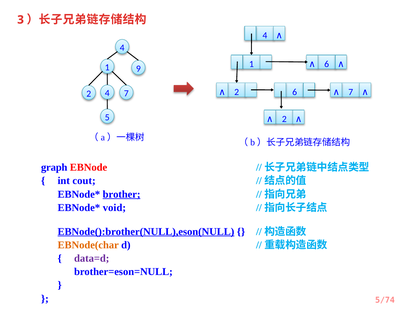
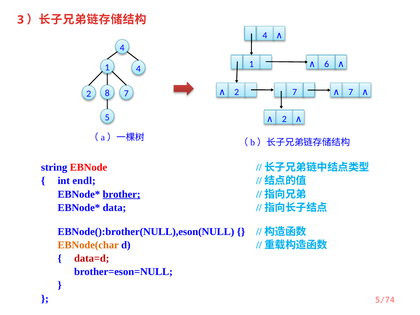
1 9: 9 -> 4
6 at (295, 92): 6 -> 7
2 4: 4 -> 8
graph: graph -> string
cout: cout -> endl
void: void -> data
EBNode():brother(NULL),eson(NULL underline: present -> none
data=d colour: purple -> red
